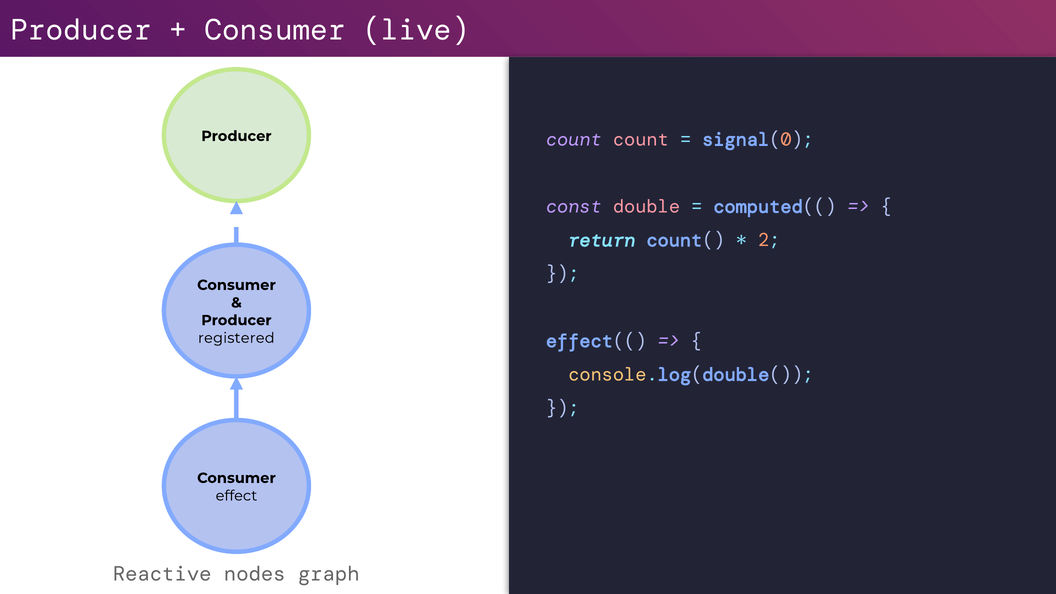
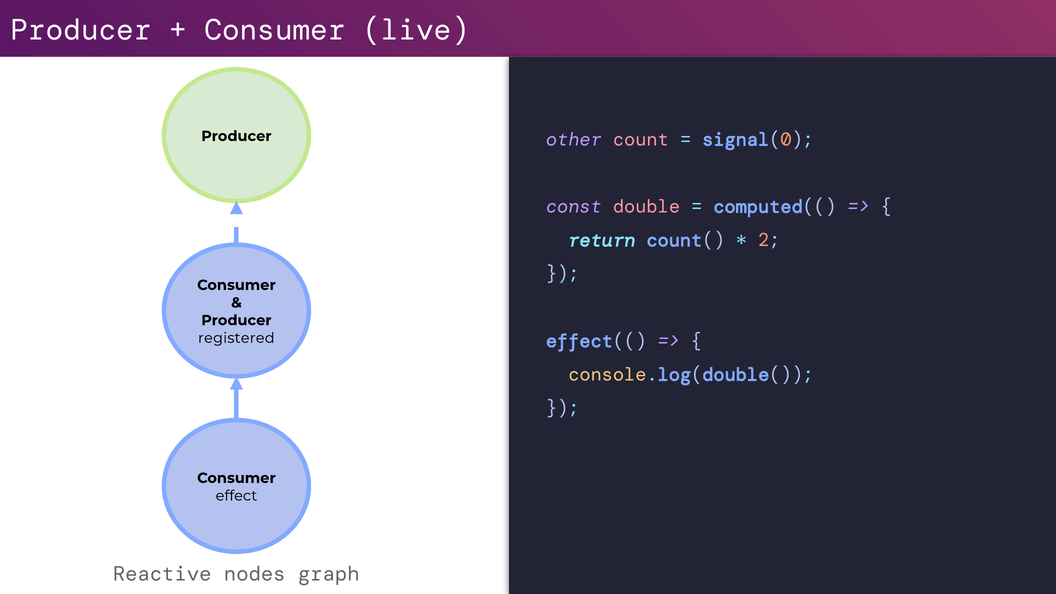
count at (574, 139): count -> other
